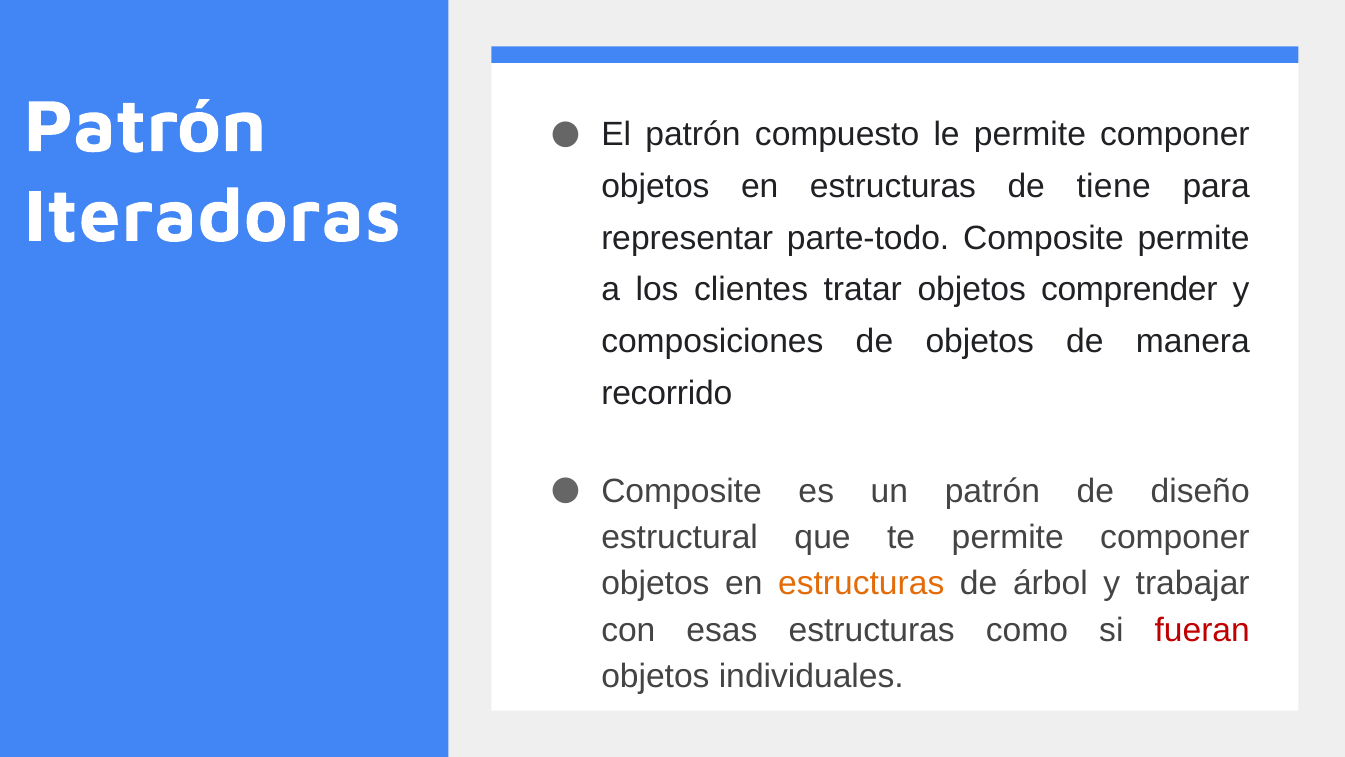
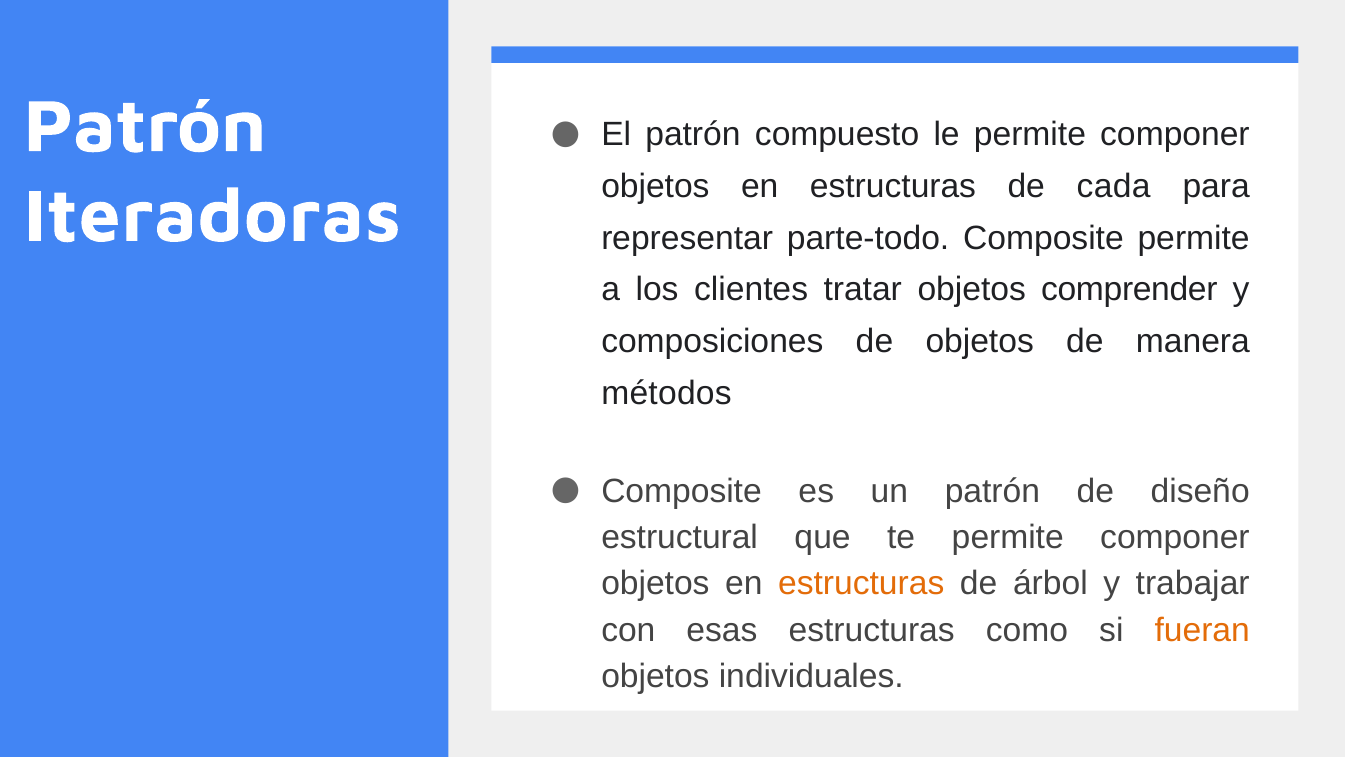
tiene: tiene -> cada
recorrido: recorrido -> métodos
fueran colour: red -> orange
